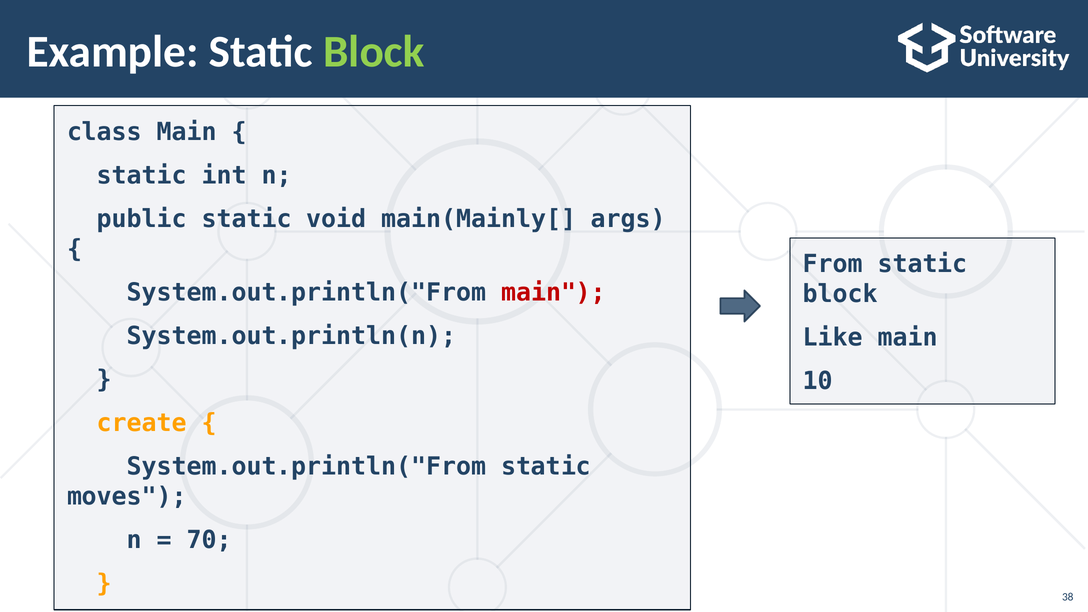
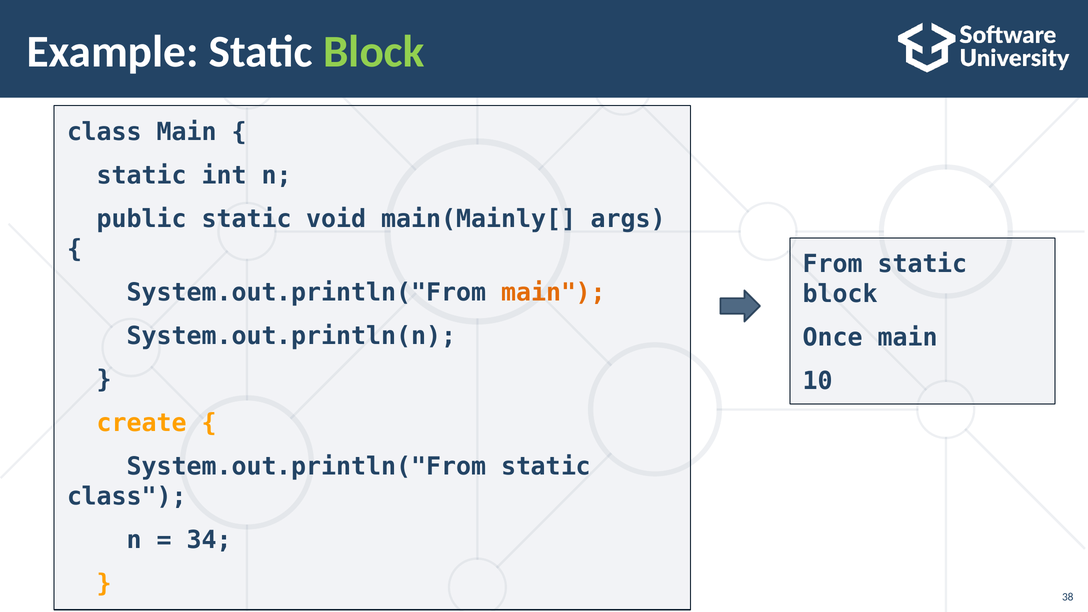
main at (554, 292) colour: red -> orange
Like: Like -> Once
moves at (127, 496): moves -> class
70: 70 -> 34
